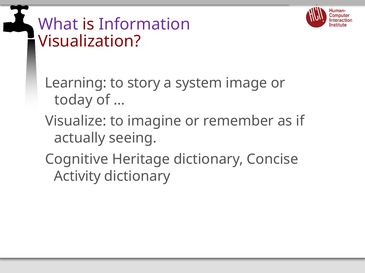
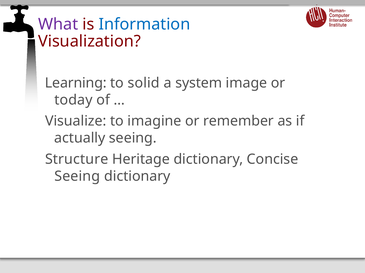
Information colour: purple -> blue
story: story -> solid
Cognitive: Cognitive -> Structure
Activity at (77, 177): Activity -> Seeing
